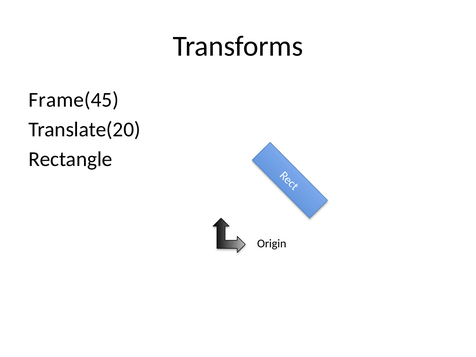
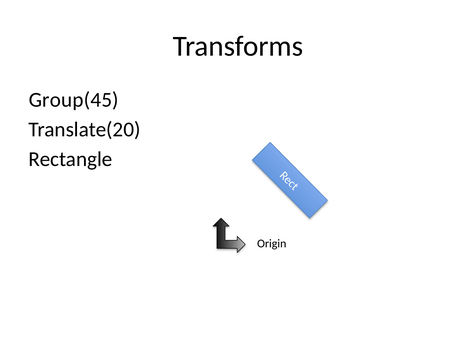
Frame(45: Frame(45 -> Group(45
